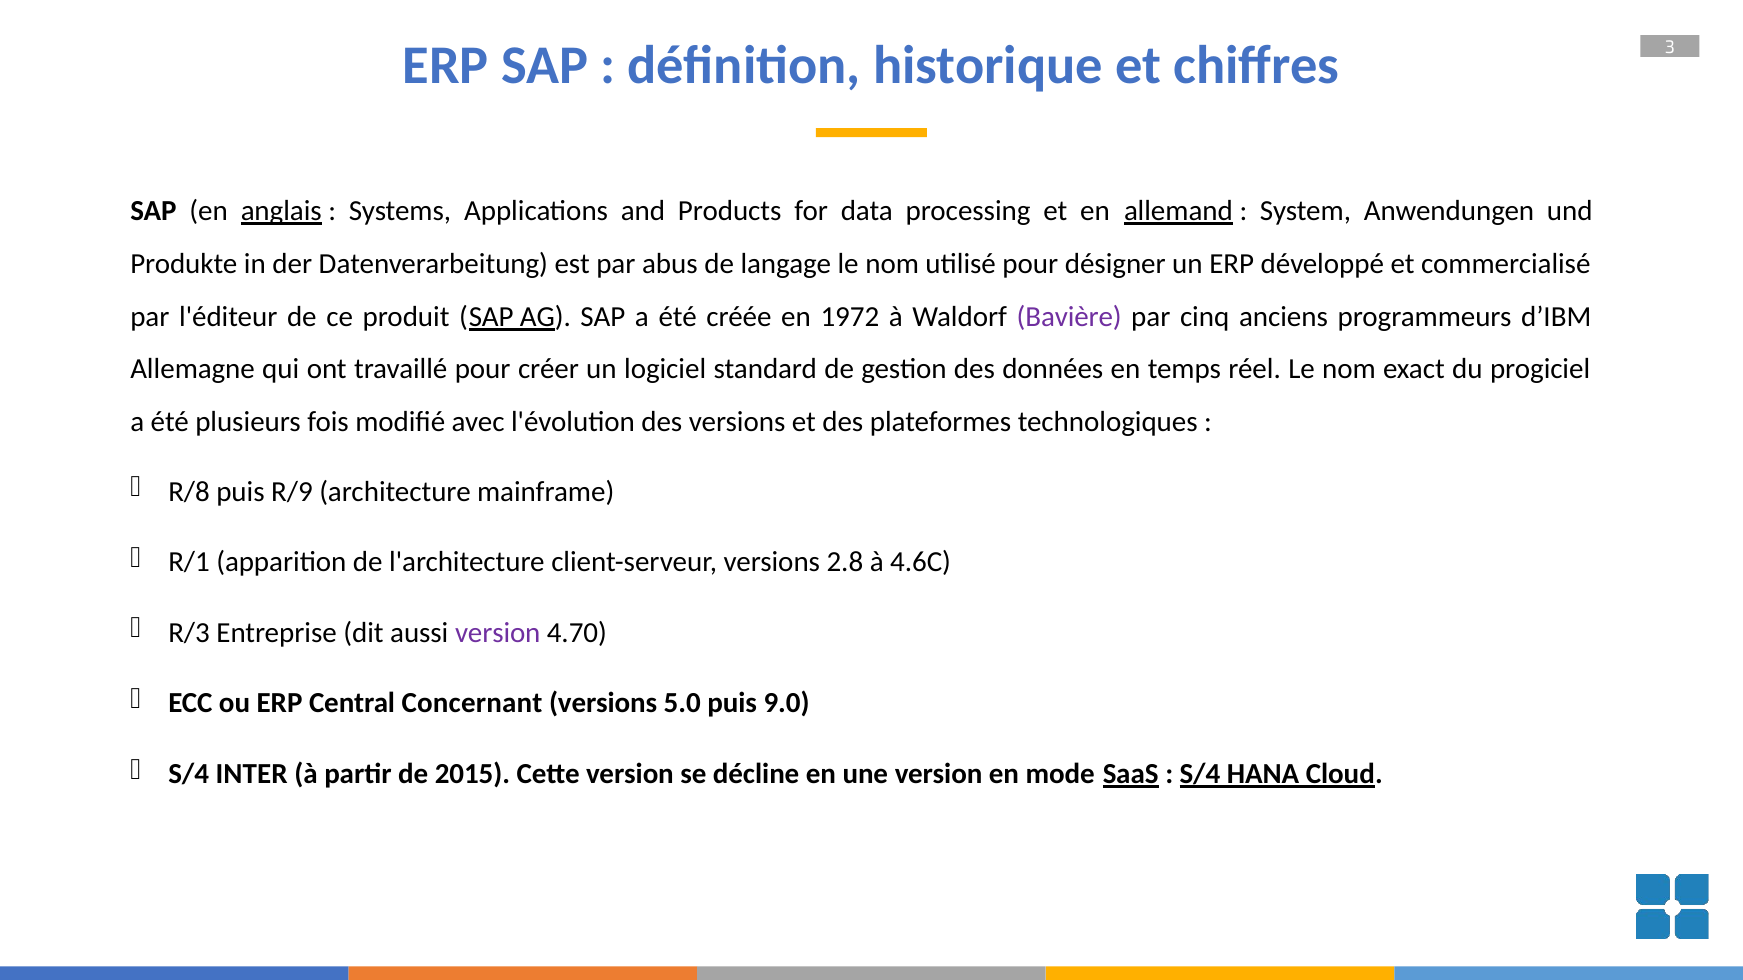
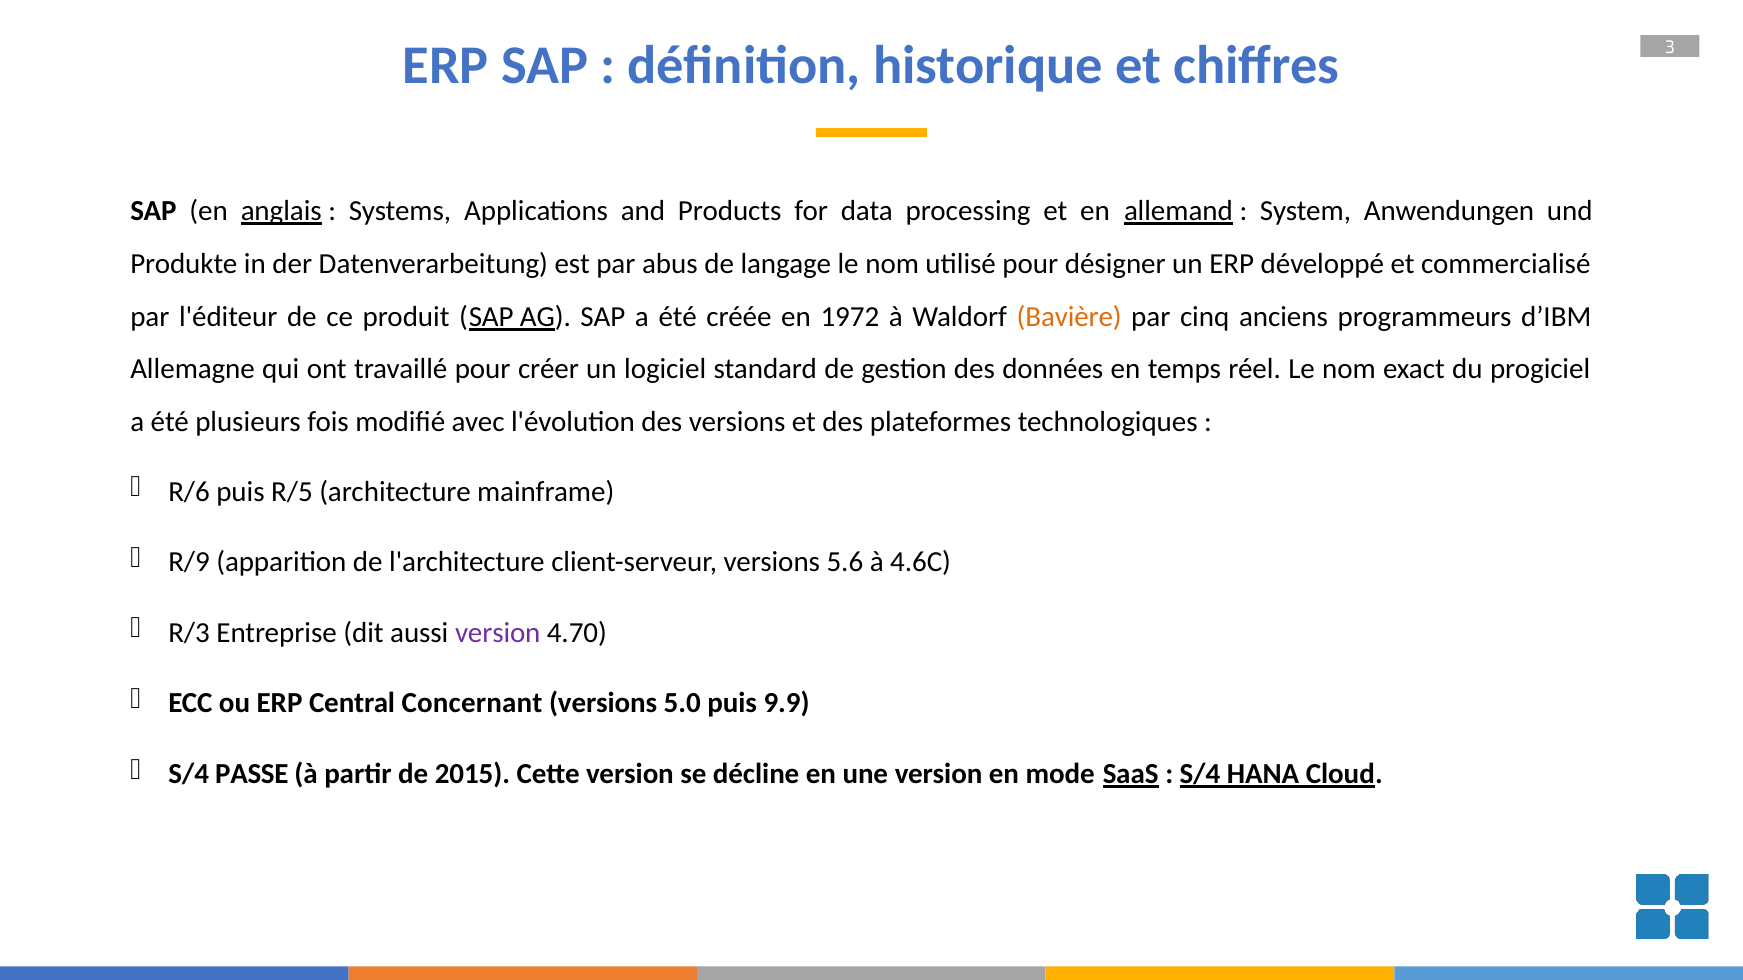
Bavière colour: purple -> orange
R/8: R/8 -> R/6
R/9: R/9 -> R/5
R/1: R/1 -> R/9
2.8: 2.8 -> 5.6
9.0: 9.0 -> 9.9
INTER: INTER -> PASSE
